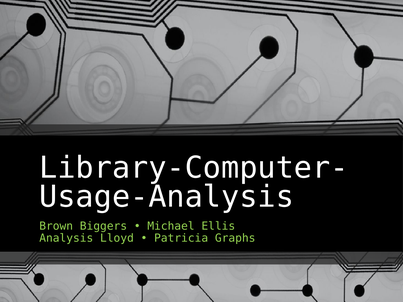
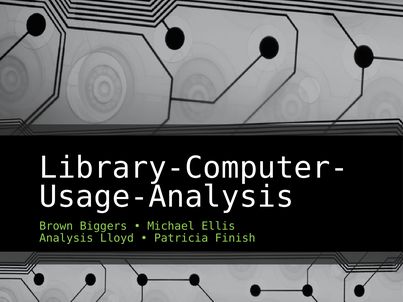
Graphs: Graphs -> Finish
